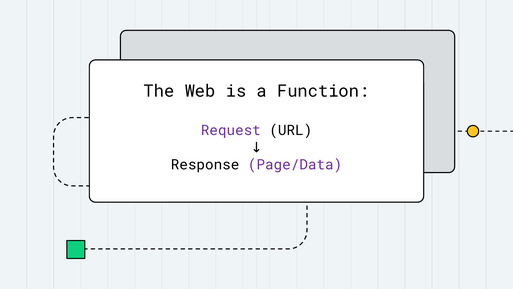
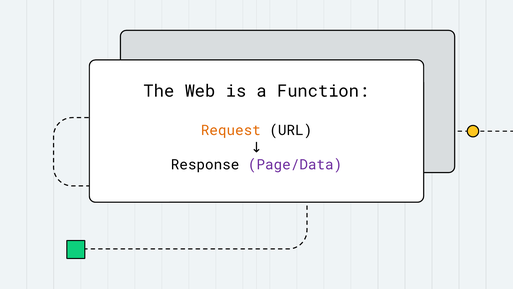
Request colour: purple -> orange
